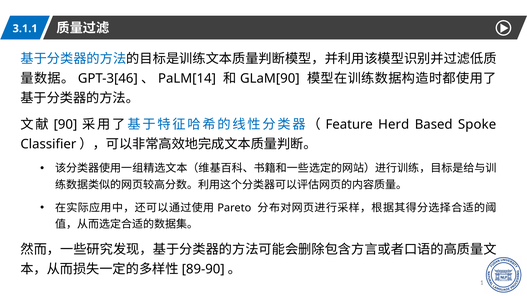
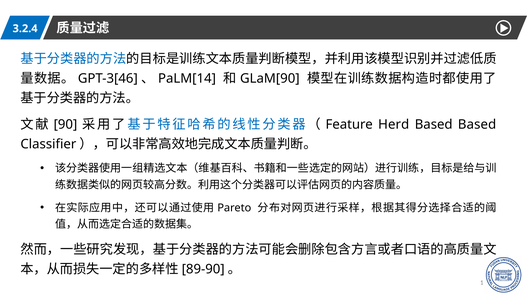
3.1.1: 3.1.1 -> 3.2.4
Based Spoke: Spoke -> Based
